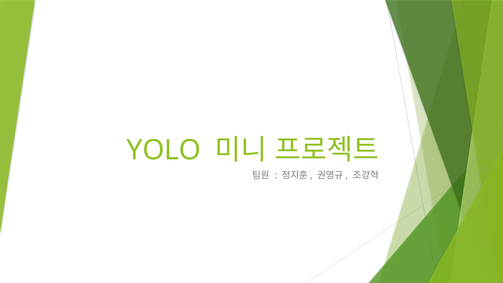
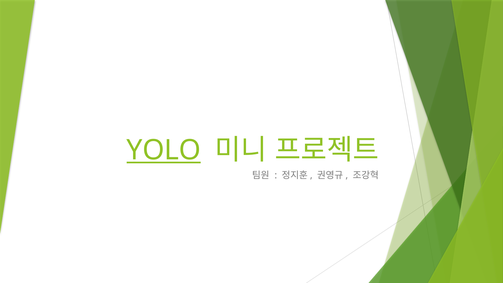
YOLO underline: none -> present
